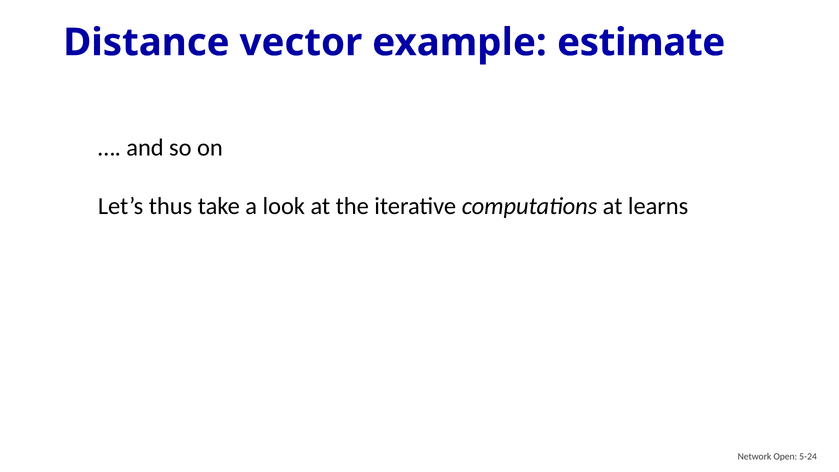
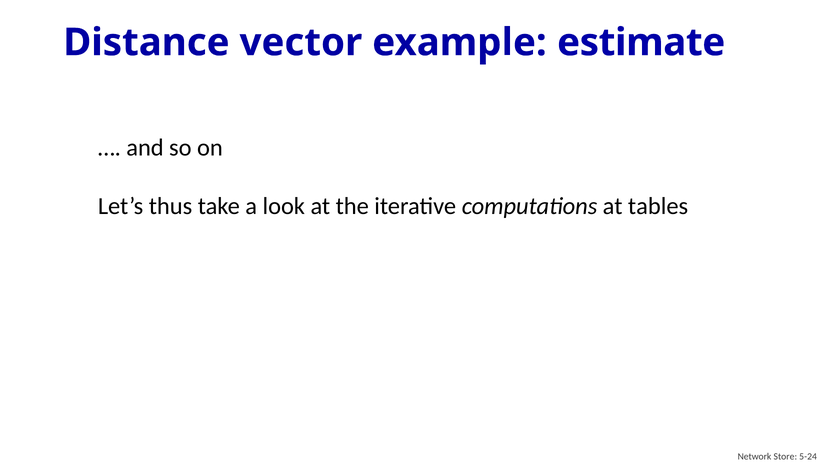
learns: learns -> tables
Open: Open -> Store
